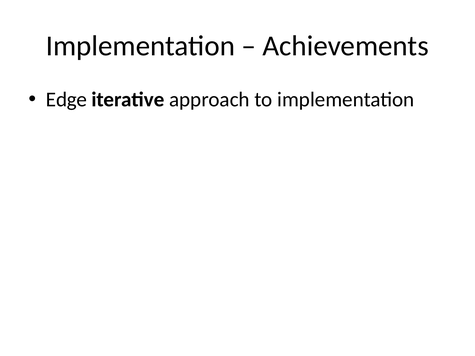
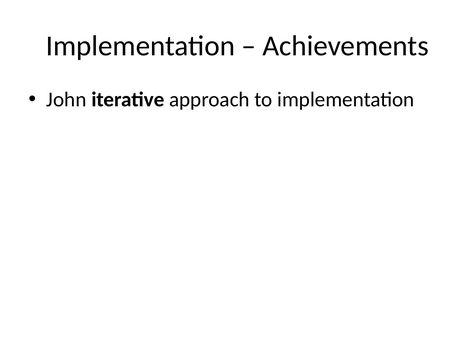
Edge: Edge -> John
